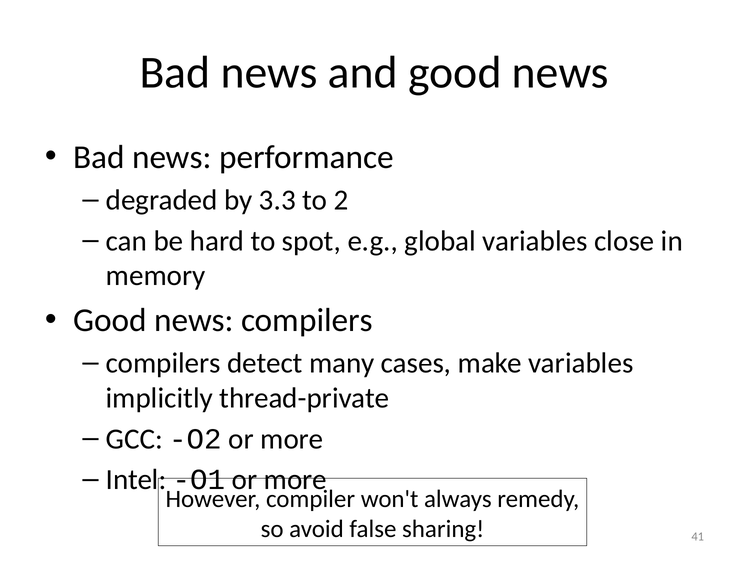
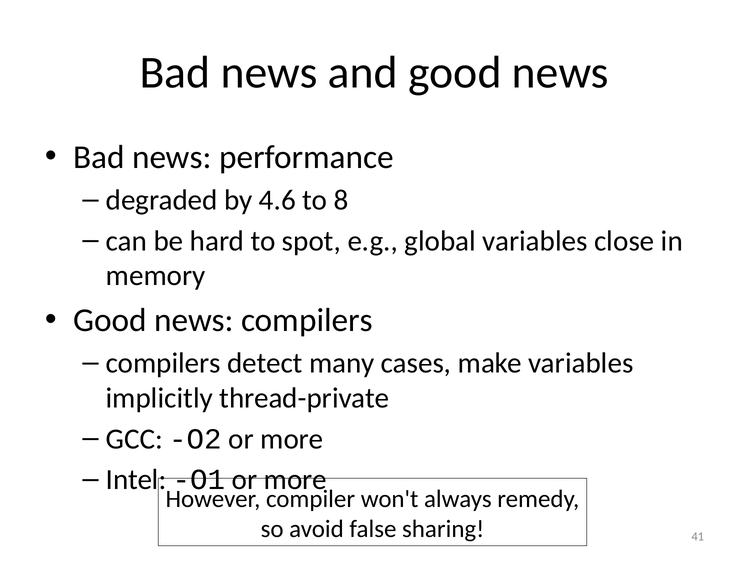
3.3: 3.3 -> 4.6
2: 2 -> 8
